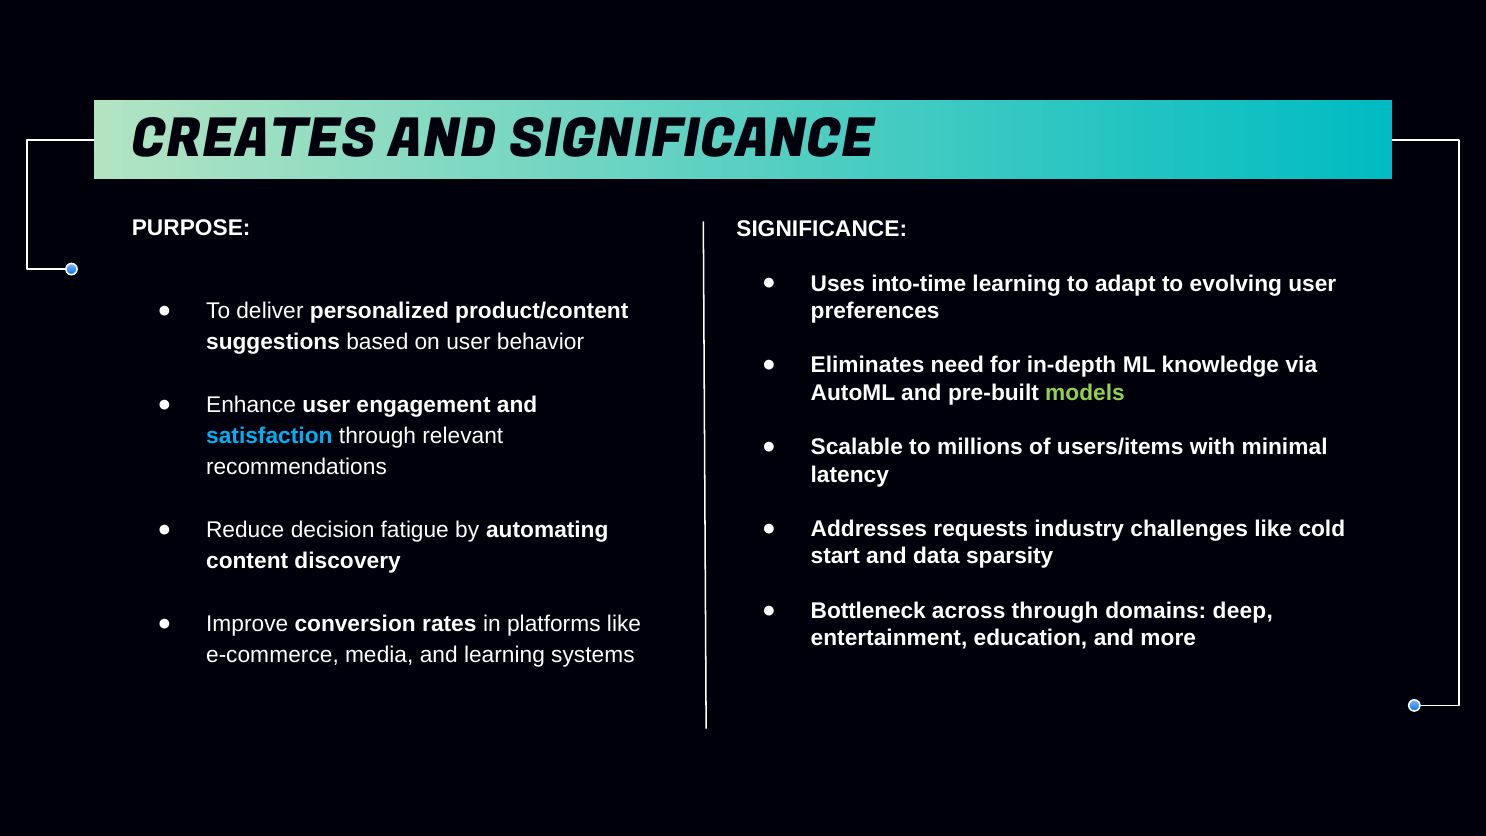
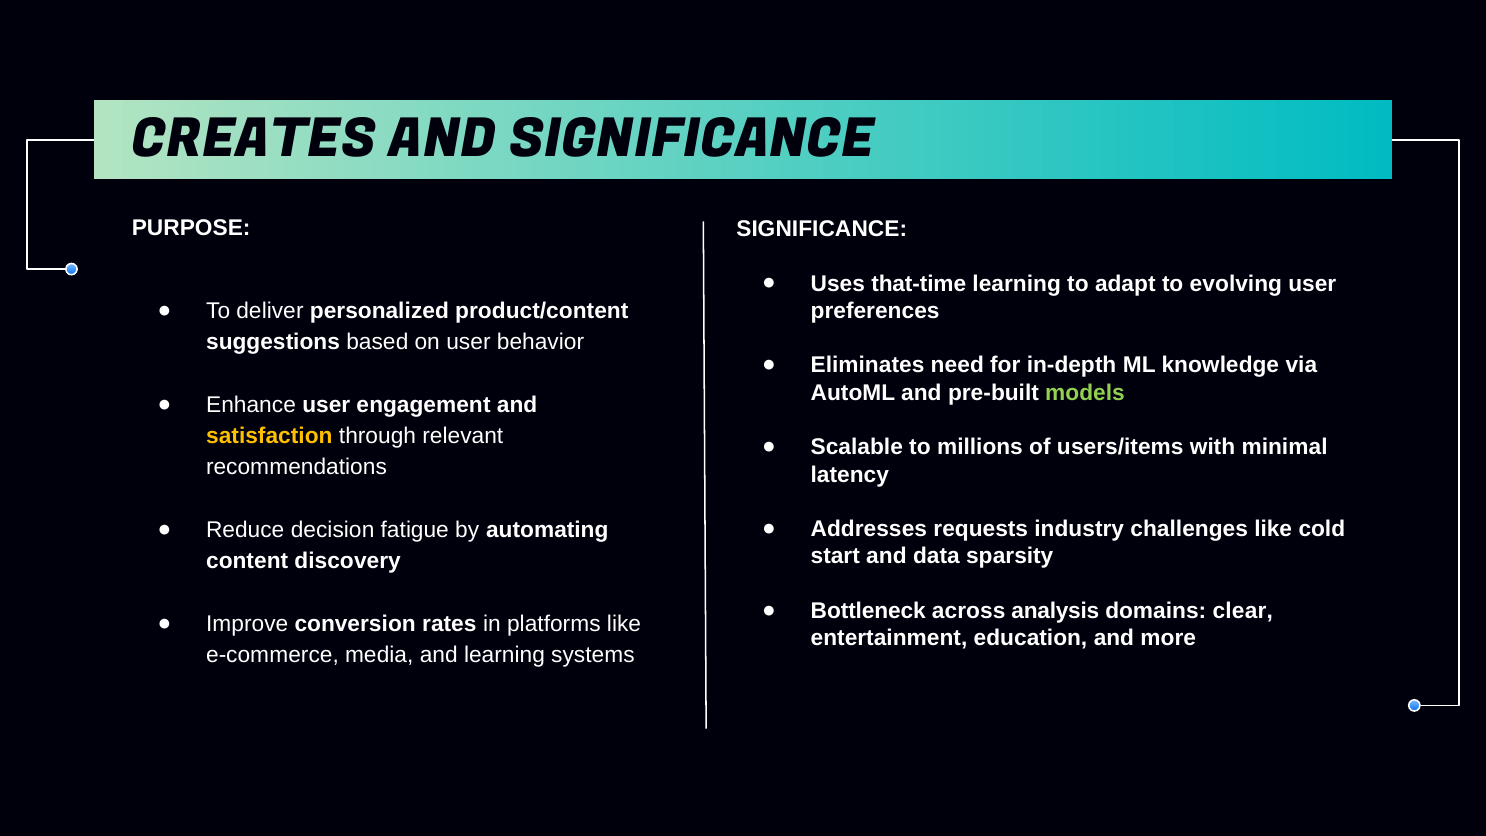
into-time: into-time -> that-time
satisfaction colour: light blue -> yellow
across through: through -> analysis
deep: deep -> clear
